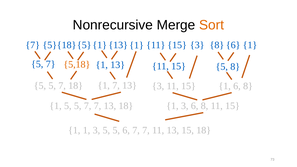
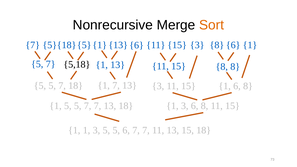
1 at (137, 45): 1 -> 6
5,18 colour: orange -> black
15 5: 5 -> 8
